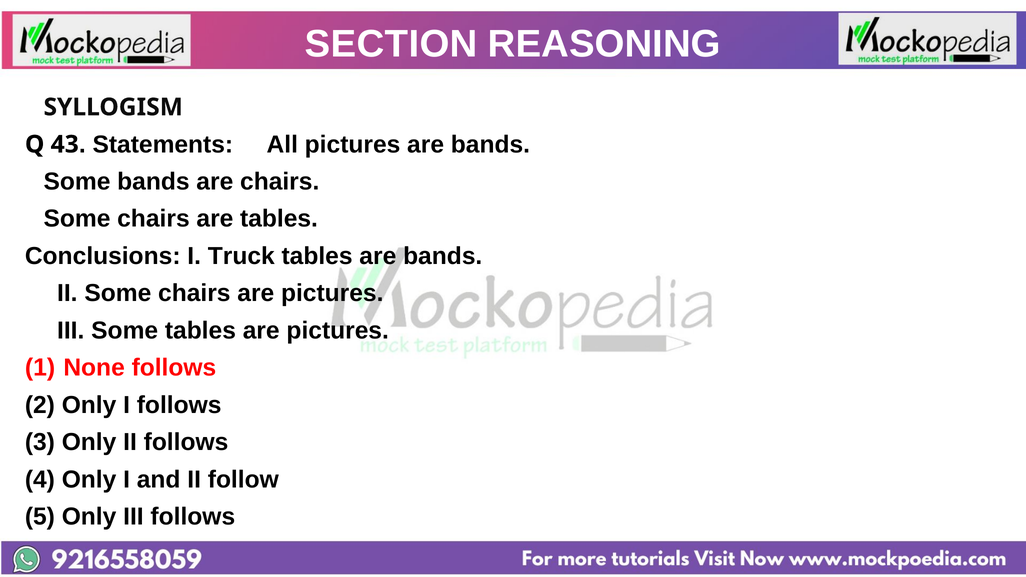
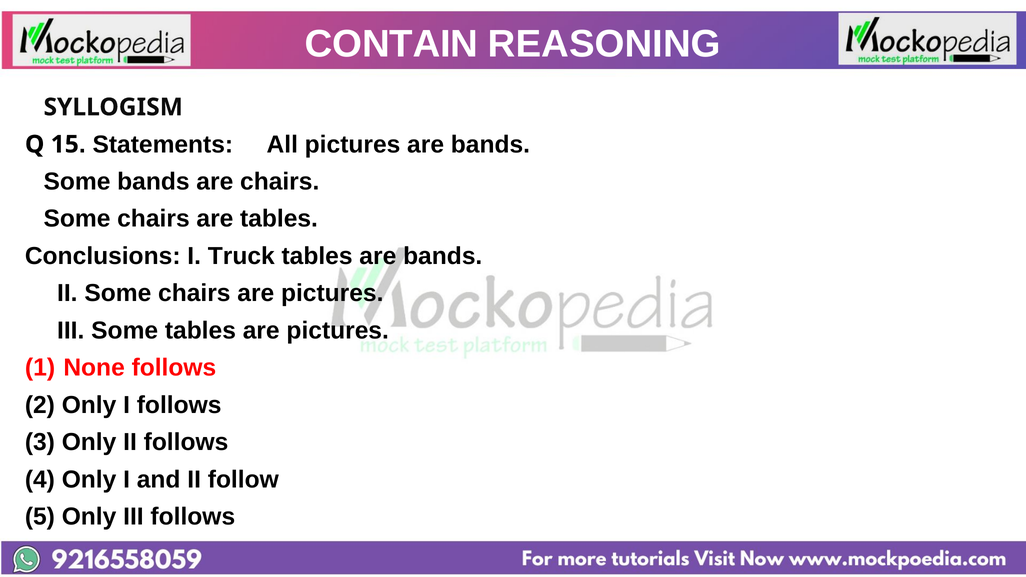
SECTION: SECTION -> CONTAIN
43: 43 -> 15
